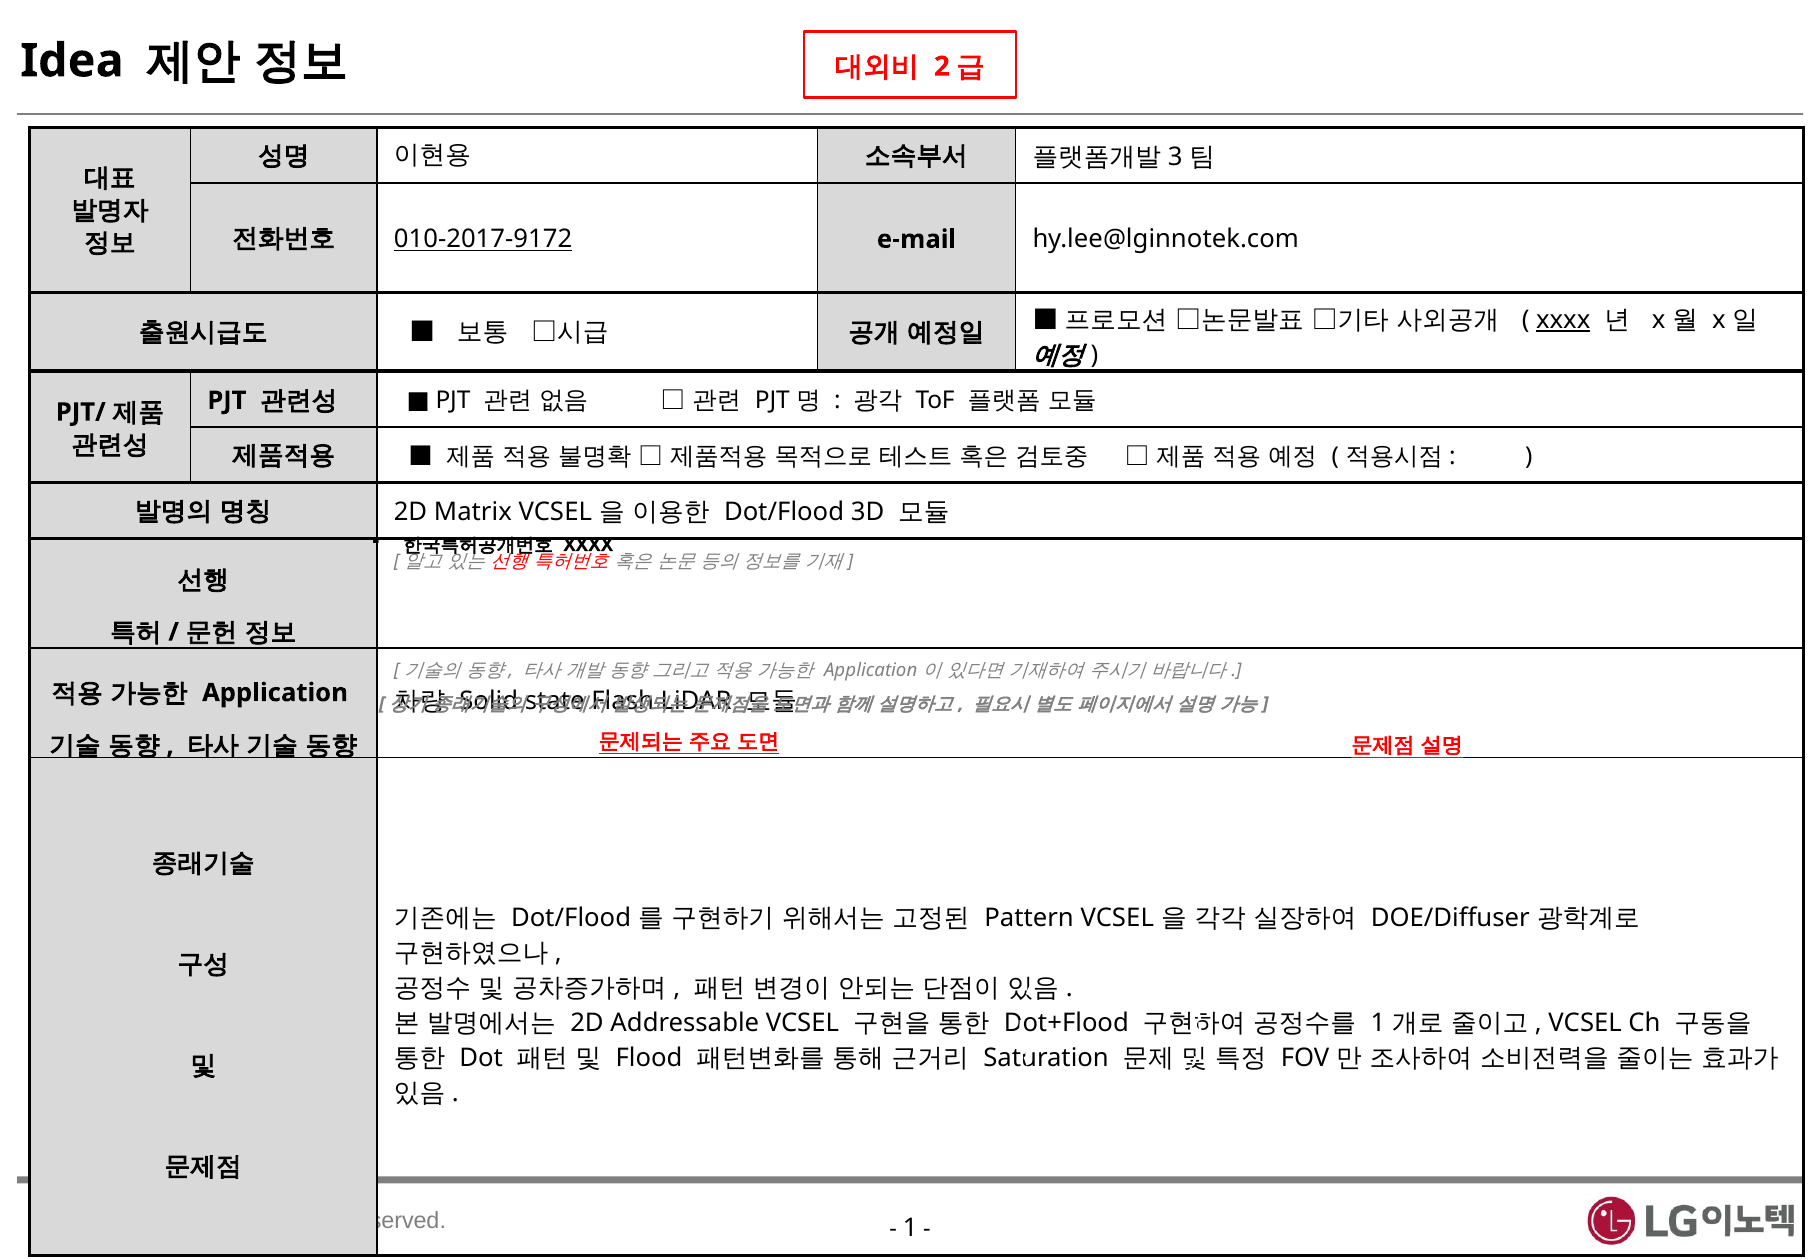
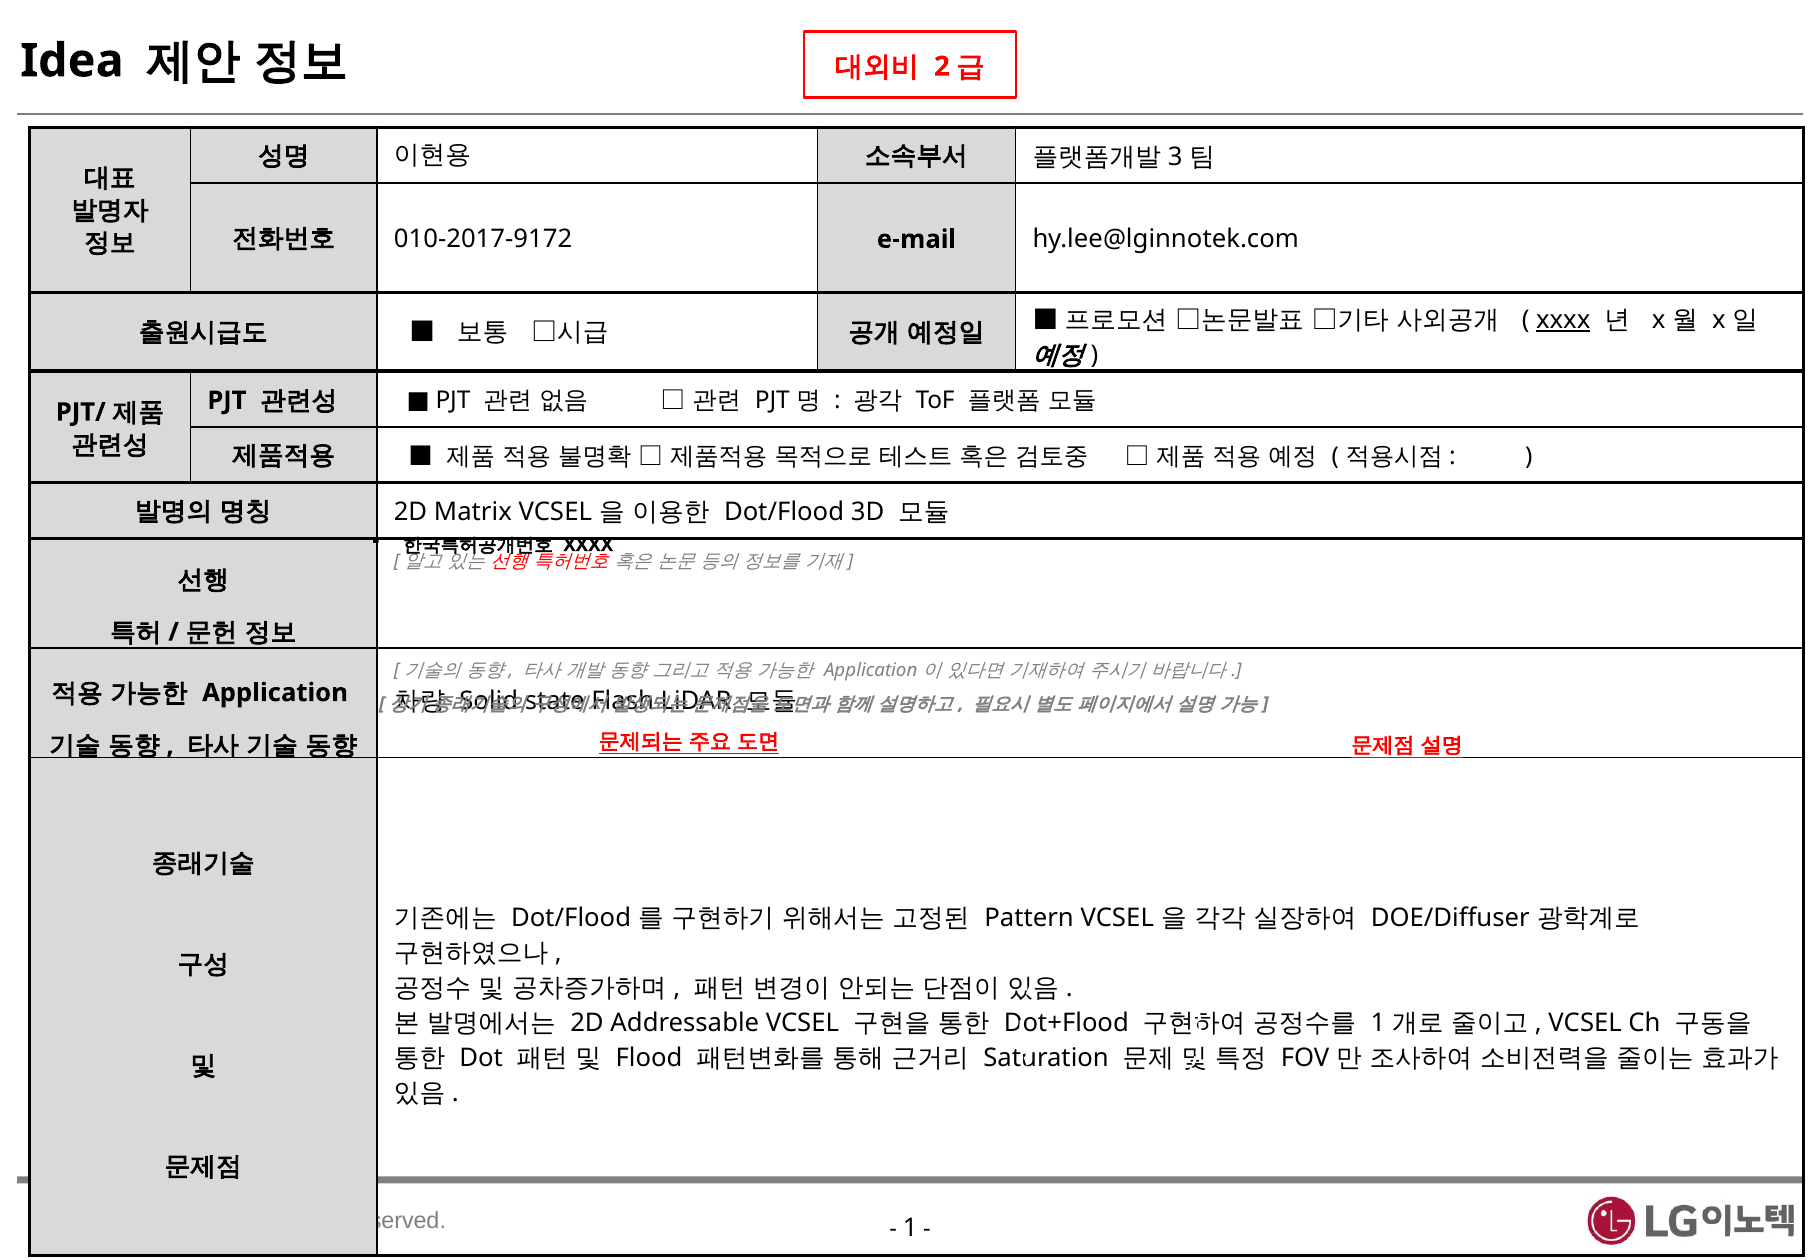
010-2017-9172 underline: present -> none
